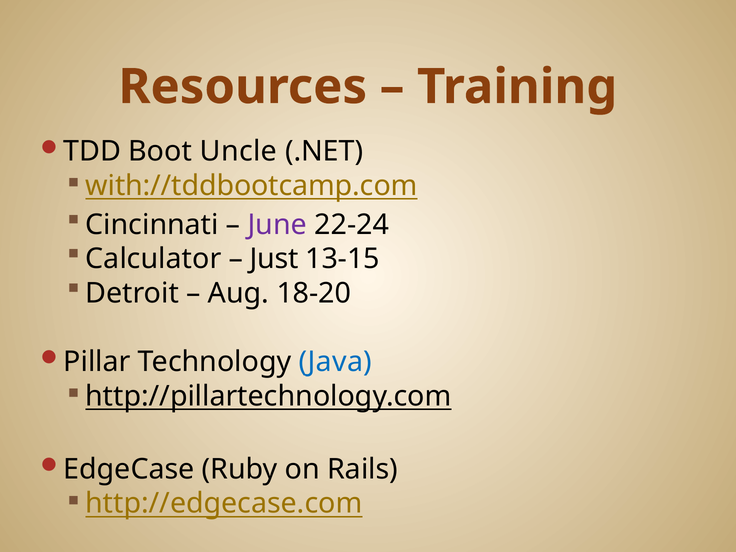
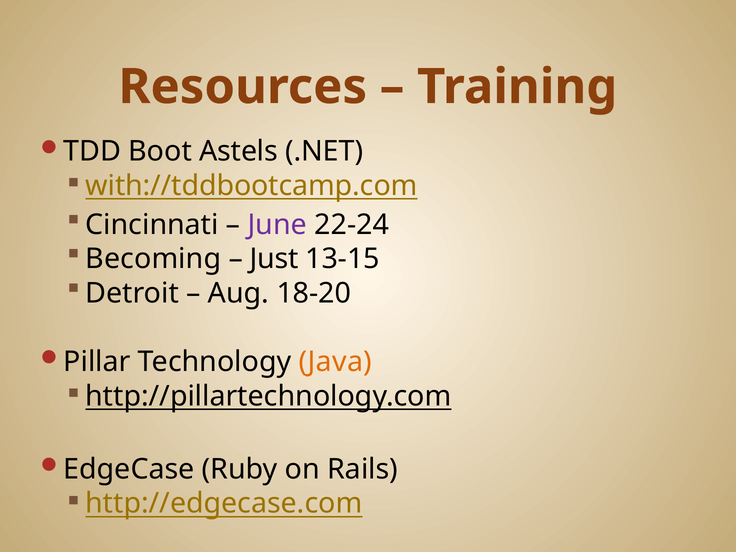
Uncle: Uncle -> Astels
Calculator: Calculator -> Becoming
Java colour: blue -> orange
